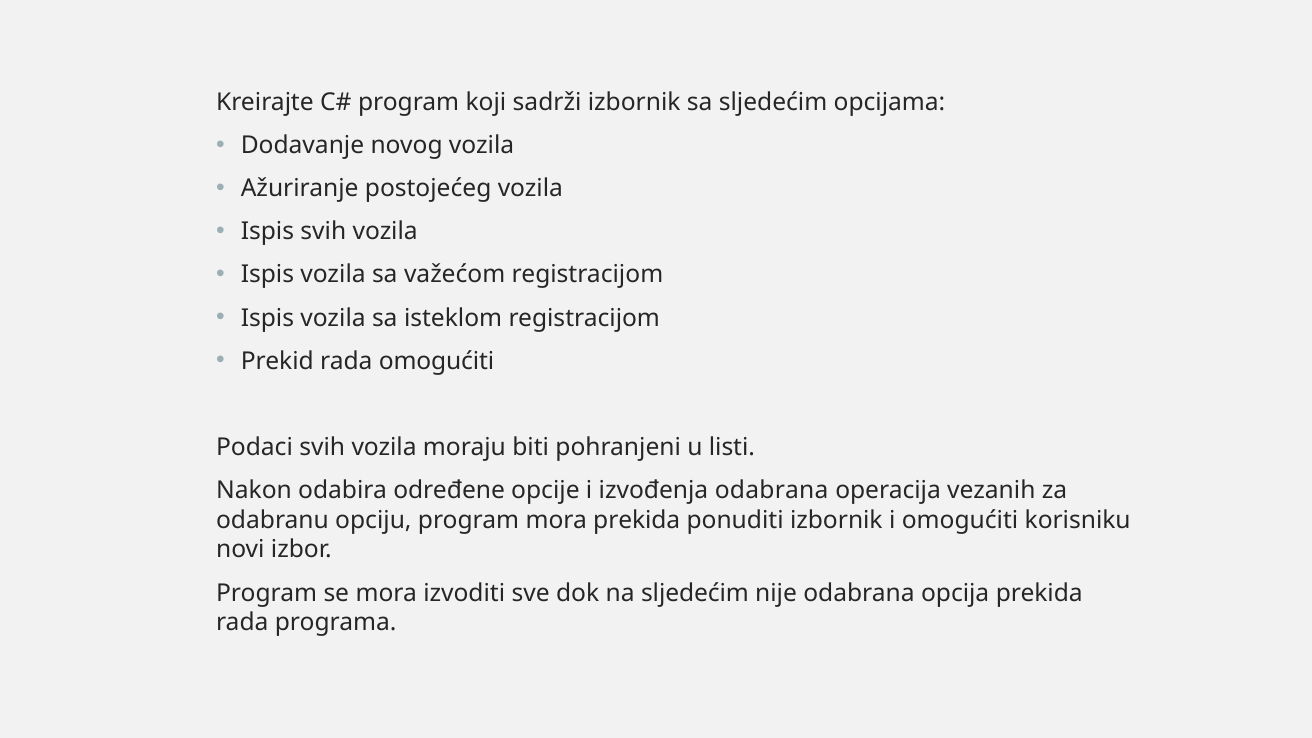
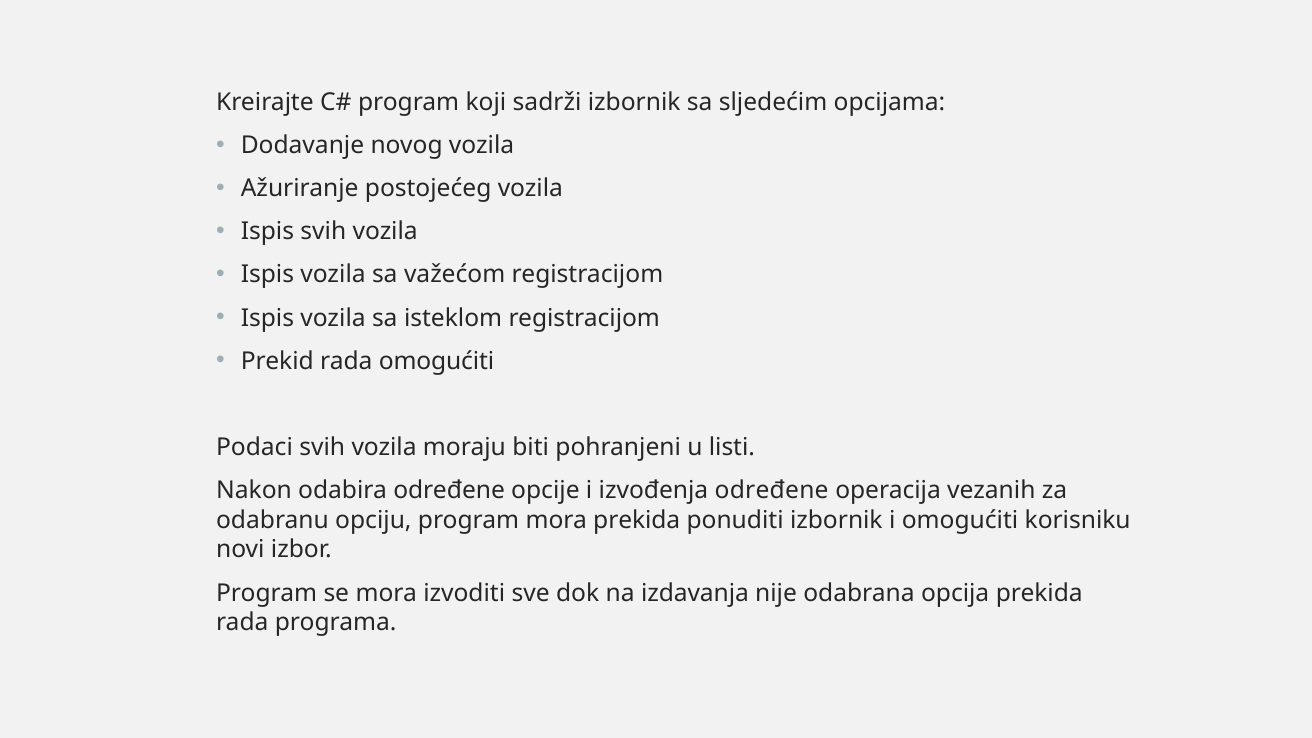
izvođenja odabrana: odabrana -> određene
na sljedećim: sljedećim -> izdavanja
